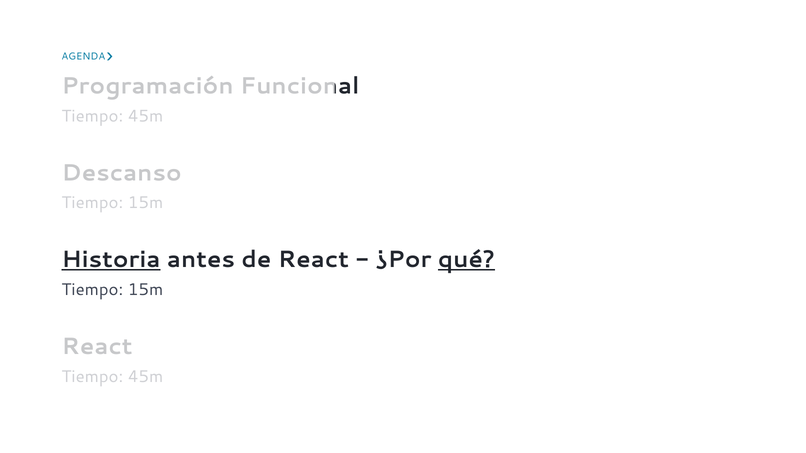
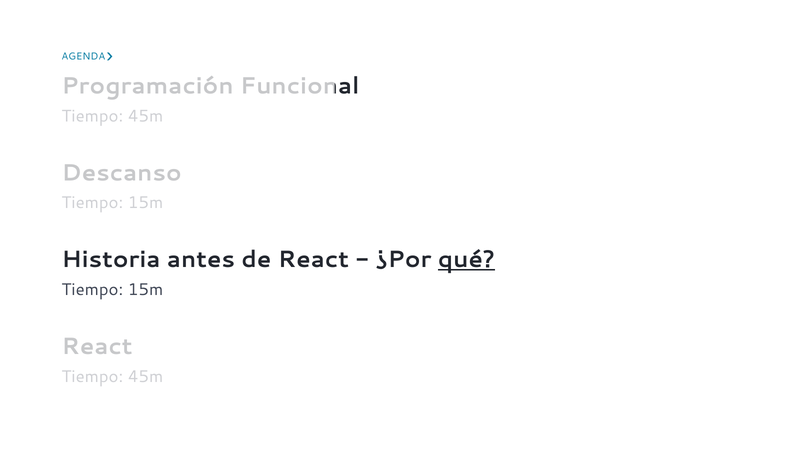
Historia underline: present -> none
